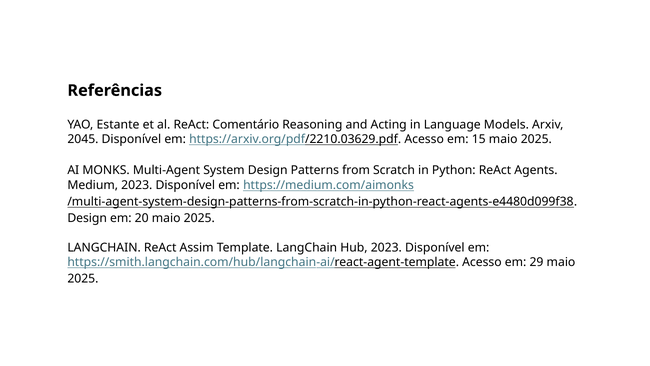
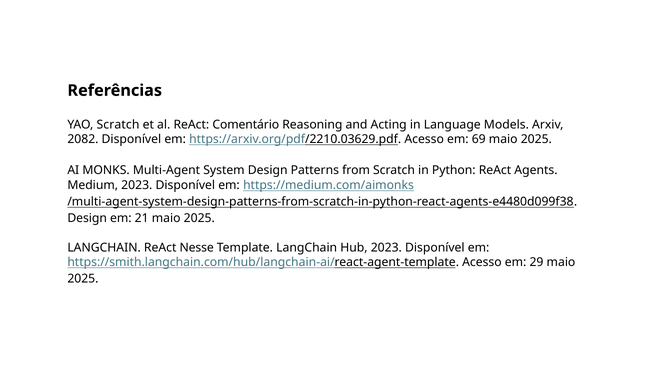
YAO Estante: Estante -> Scratch
2045: 2045 -> 2082
15: 15 -> 69
20: 20 -> 21
Assim: Assim -> Nesse
